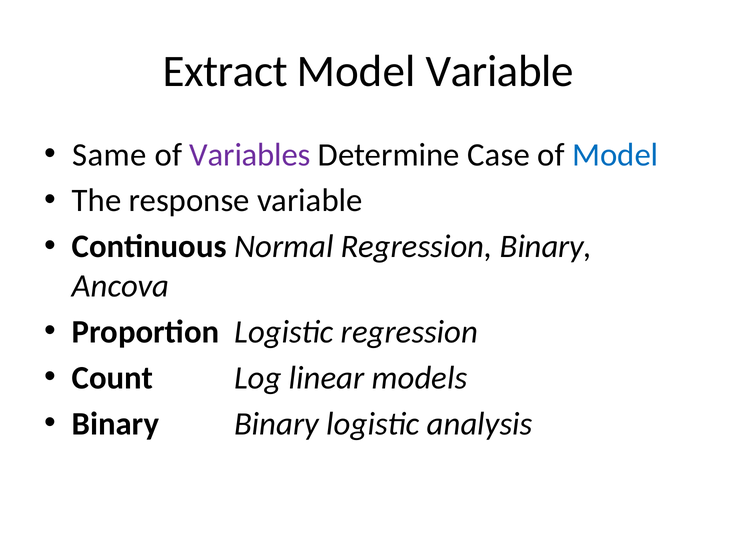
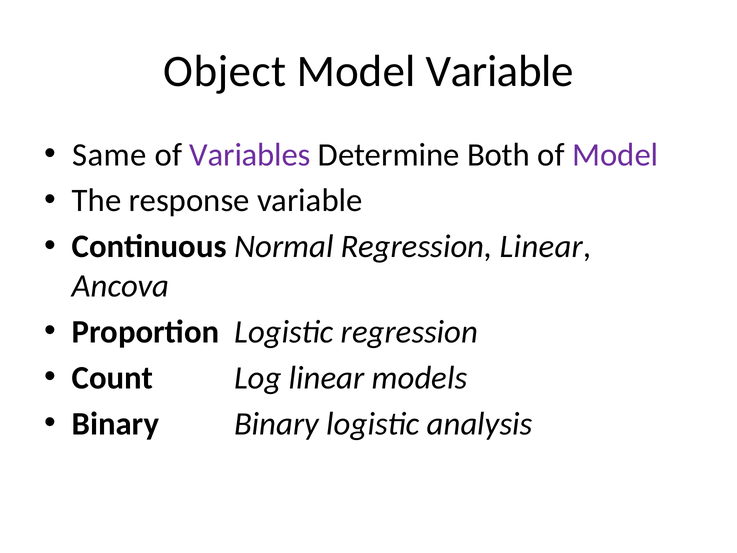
Extract: Extract -> Object
Case: Case -> Both
Model at (615, 155) colour: blue -> purple
Regression Binary: Binary -> Linear
